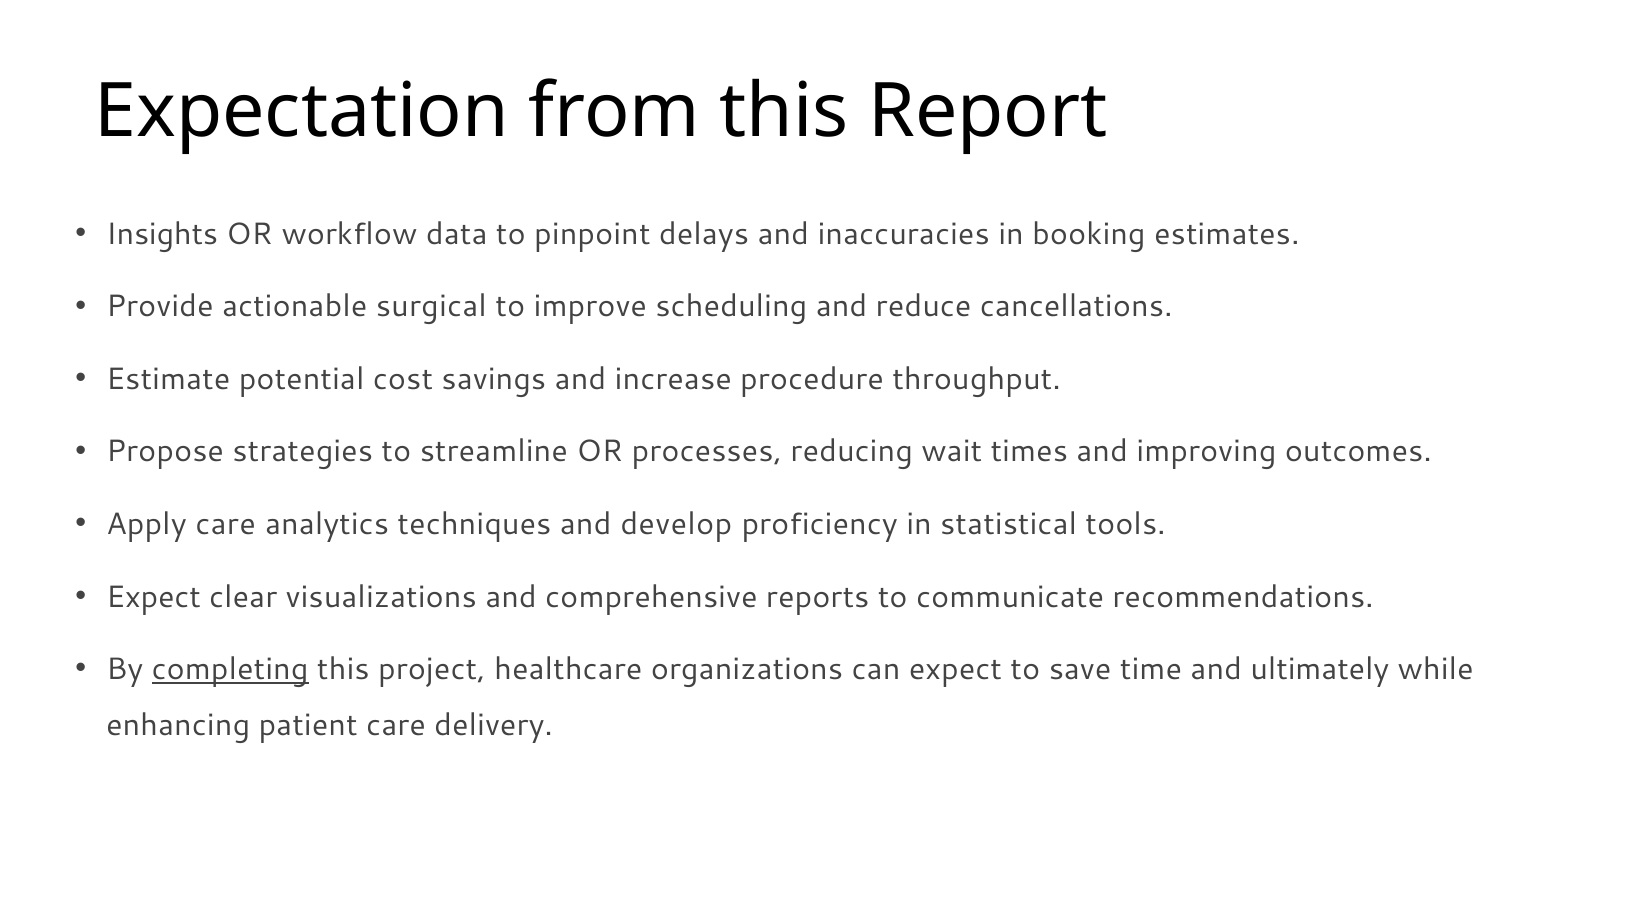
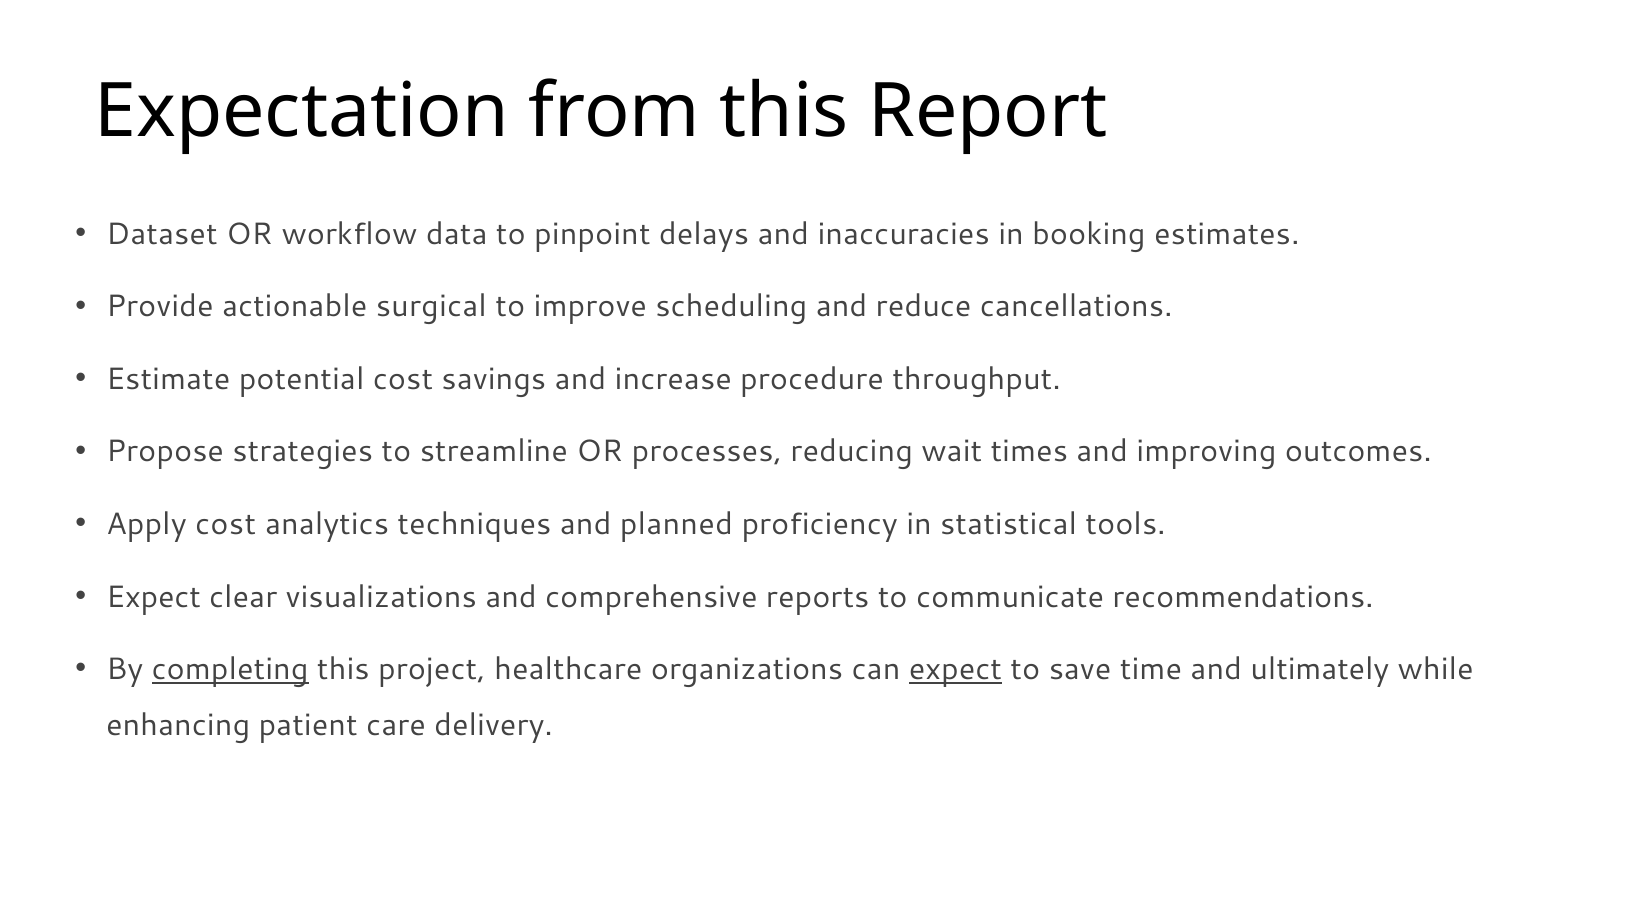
Insights: Insights -> Dataset
Apply care: care -> cost
develop: develop -> planned
expect at (955, 670) underline: none -> present
